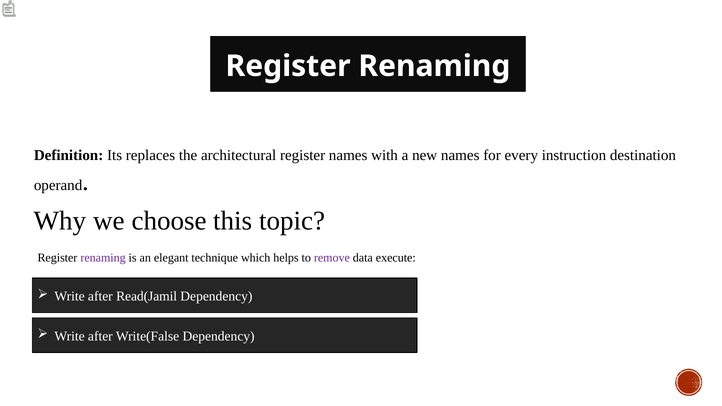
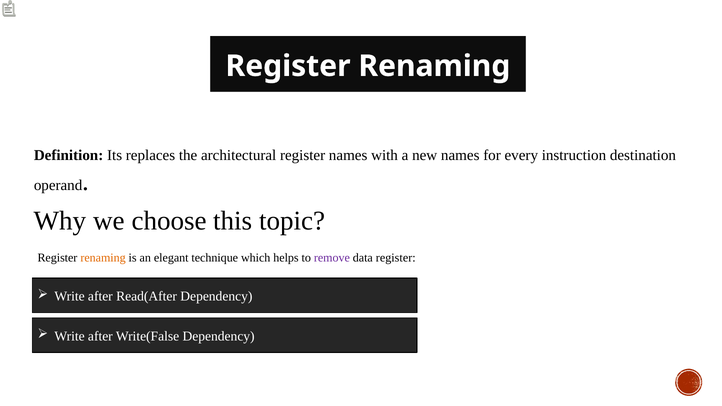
renaming at (103, 258) colour: purple -> orange
data execute: execute -> register
Read(Jamil: Read(Jamil -> Read(After
